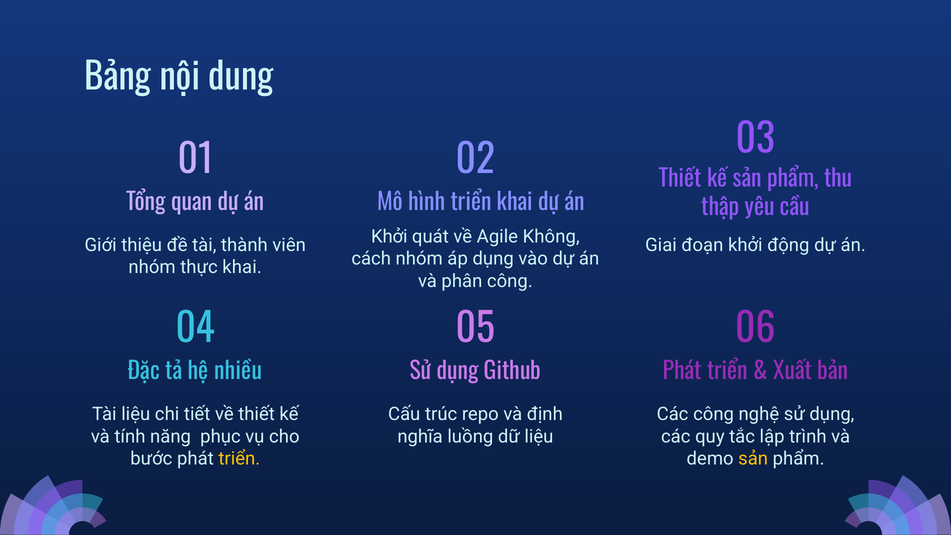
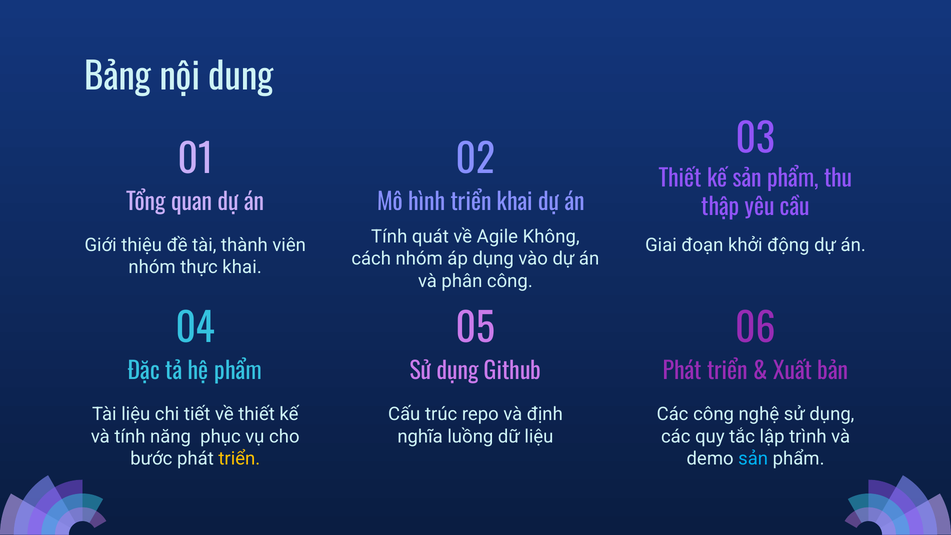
Khởi at (389, 237): Khởi -> Tính
hệ nhiều: nhiều -> phẩm
sản at (753, 459) colour: yellow -> light blue
